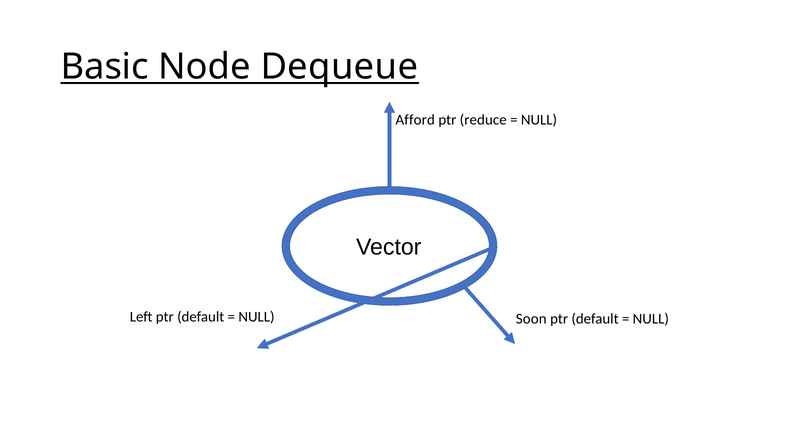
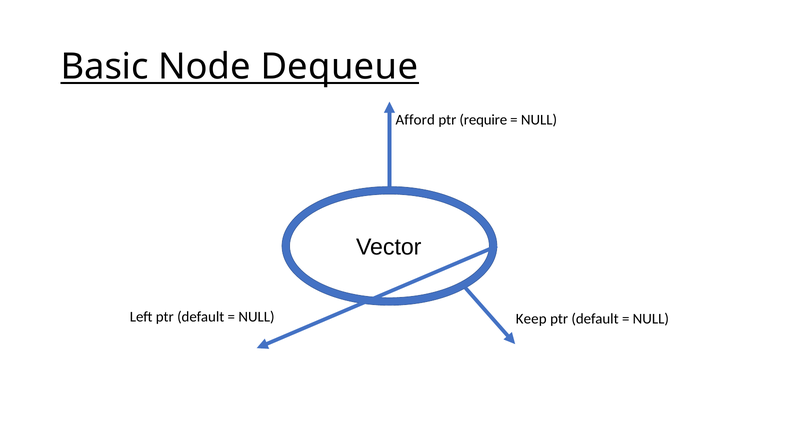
reduce: reduce -> require
Soon: Soon -> Keep
